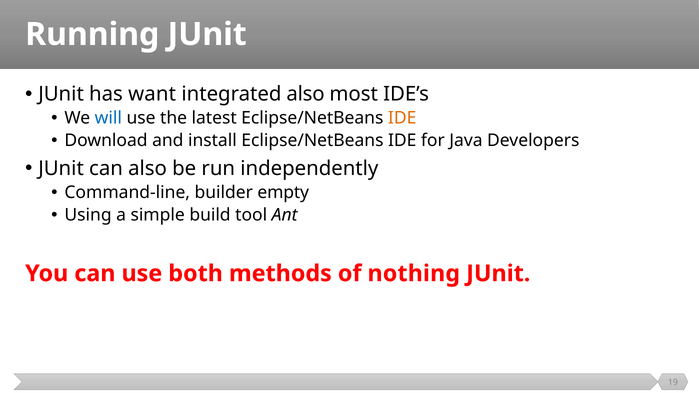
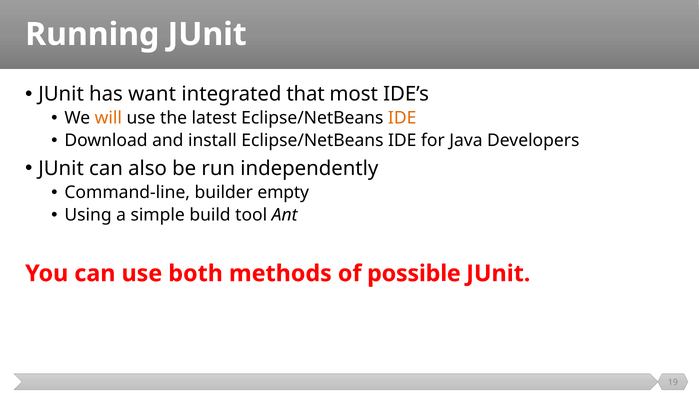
integrated also: also -> that
will colour: blue -> orange
nothing: nothing -> possible
